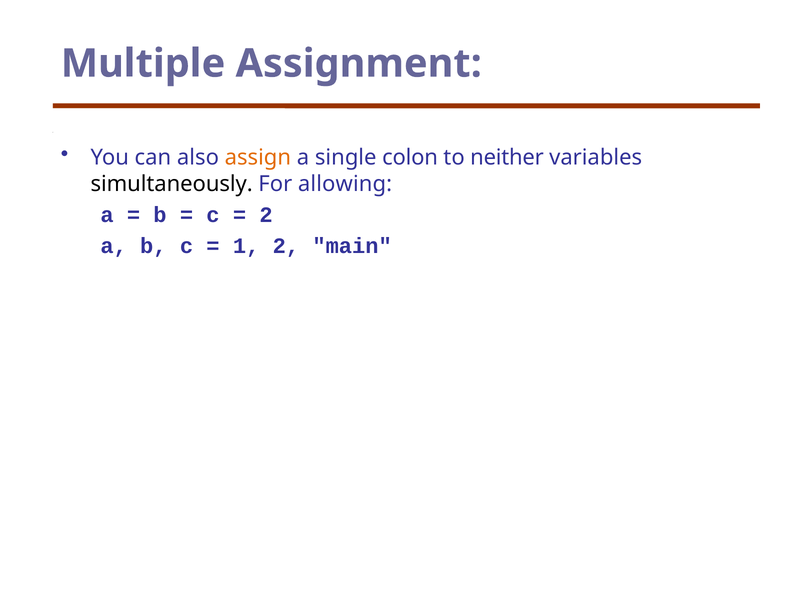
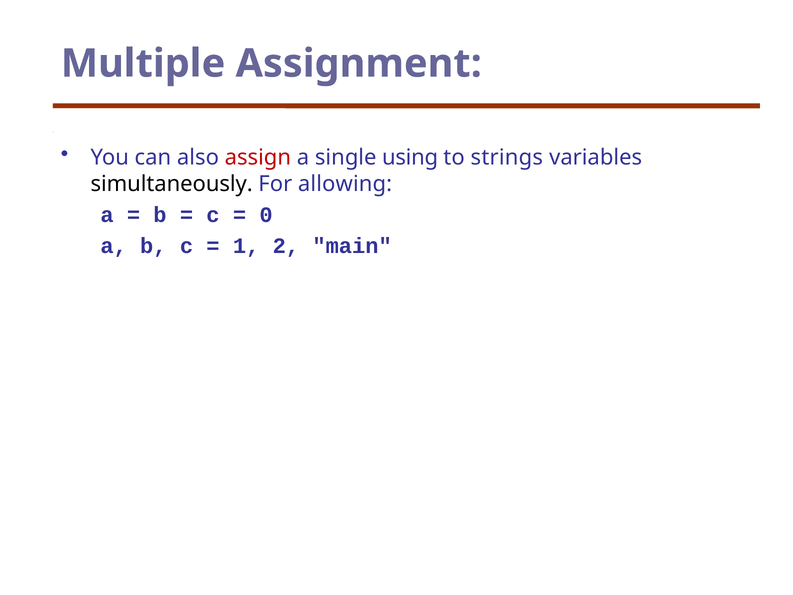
assign colour: orange -> red
colon: colon -> using
neither: neither -> strings
2 at (266, 215): 2 -> 0
